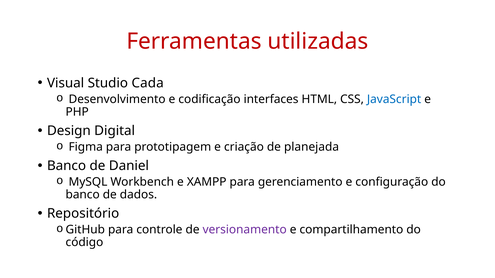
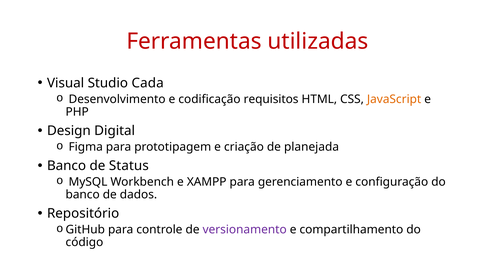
interfaces: interfaces -> requisitos
JavaScript colour: blue -> orange
Daniel: Daniel -> Status
